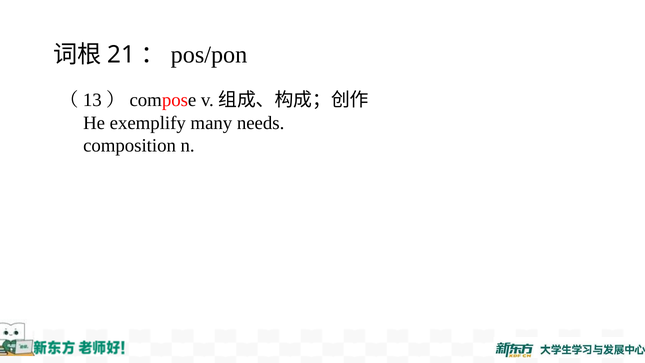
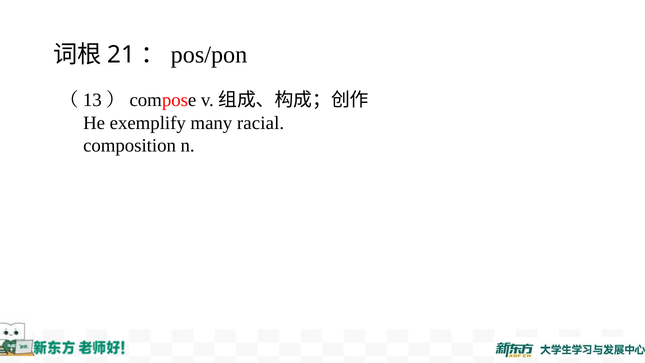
needs: needs -> racial
